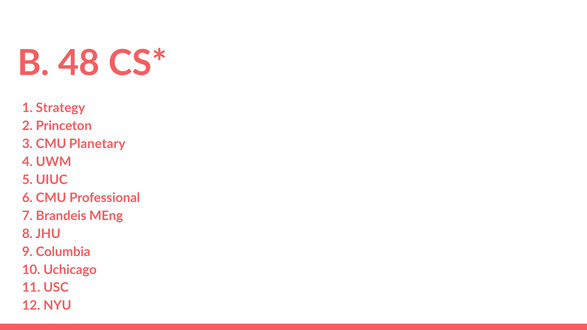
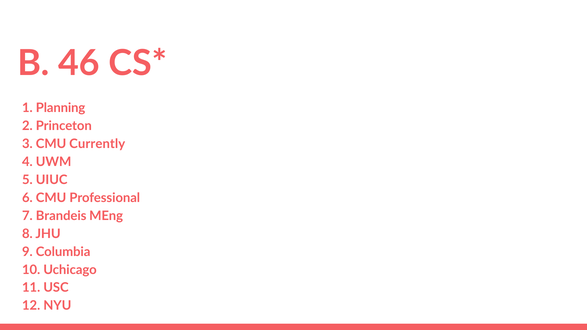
48: 48 -> 46
Strategy: Strategy -> Planning
Planetary: Planetary -> Currently
